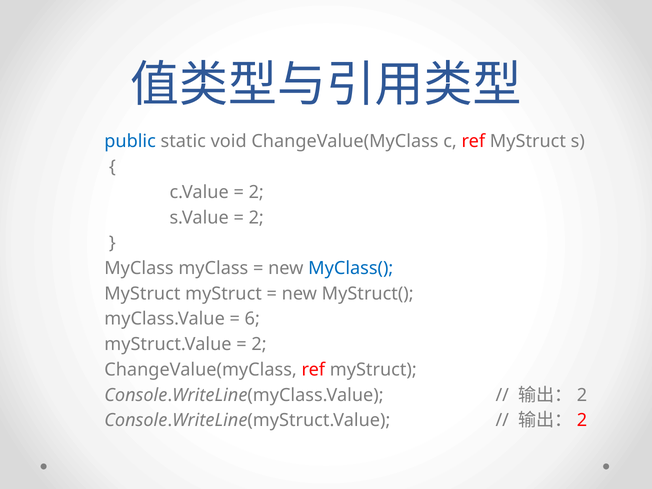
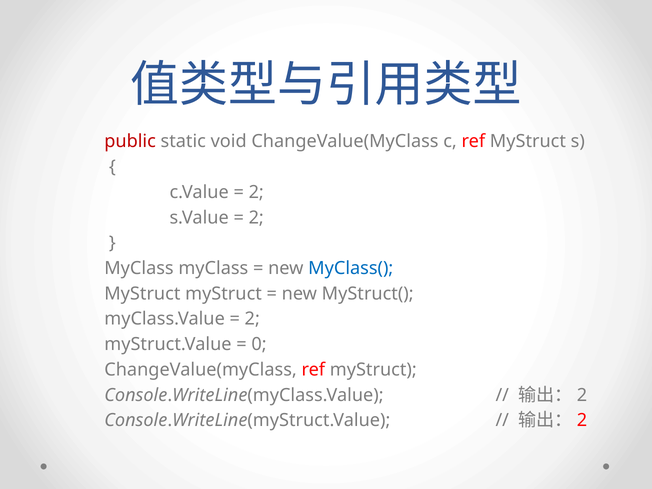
public colour: blue -> red
6 at (252, 319): 6 -> 2
2 at (259, 344): 2 -> 0
